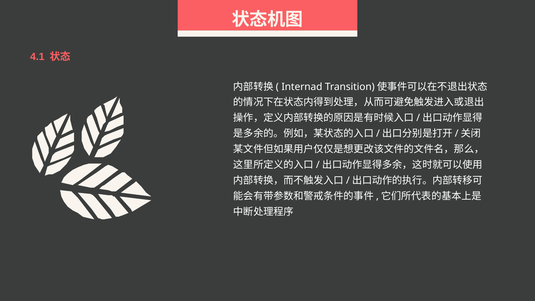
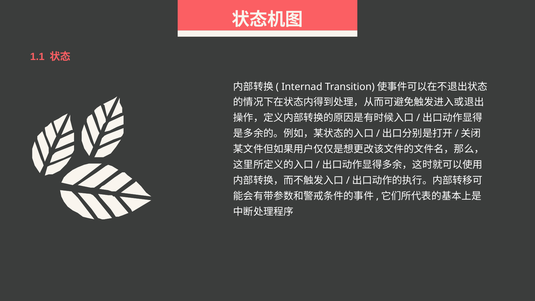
4.1: 4.1 -> 1.1
